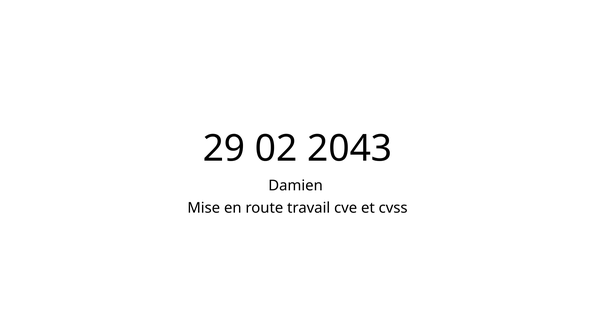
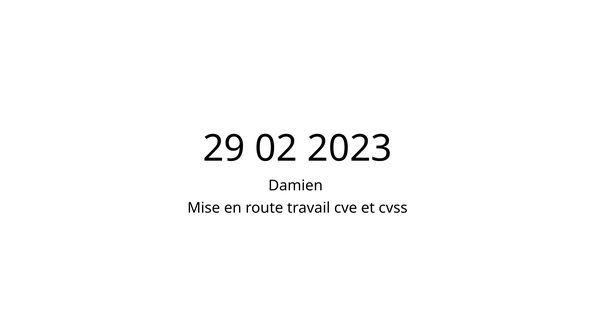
2043: 2043 -> 2023
